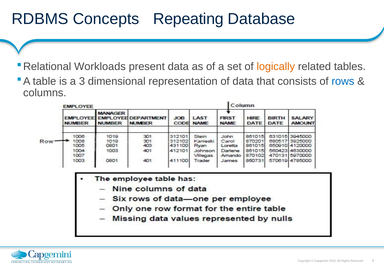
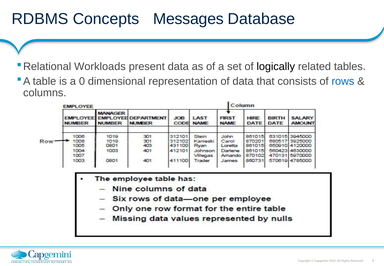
Repeating: Repeating -> Messages
logically colour: orange -> black
3: 3 -> 0
